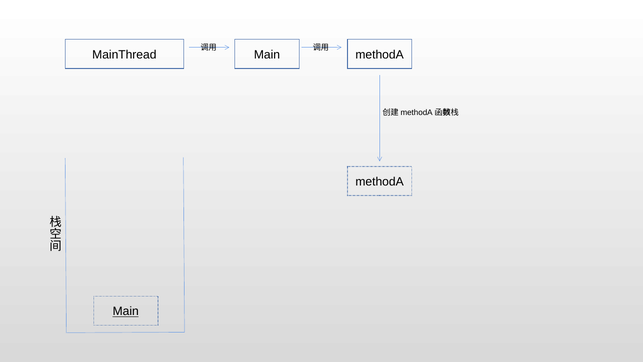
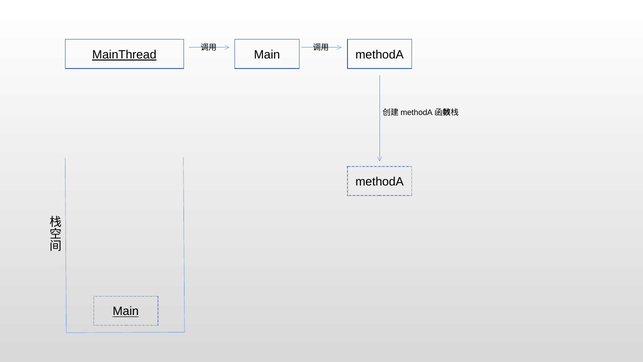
MainThread underline: none -> present
